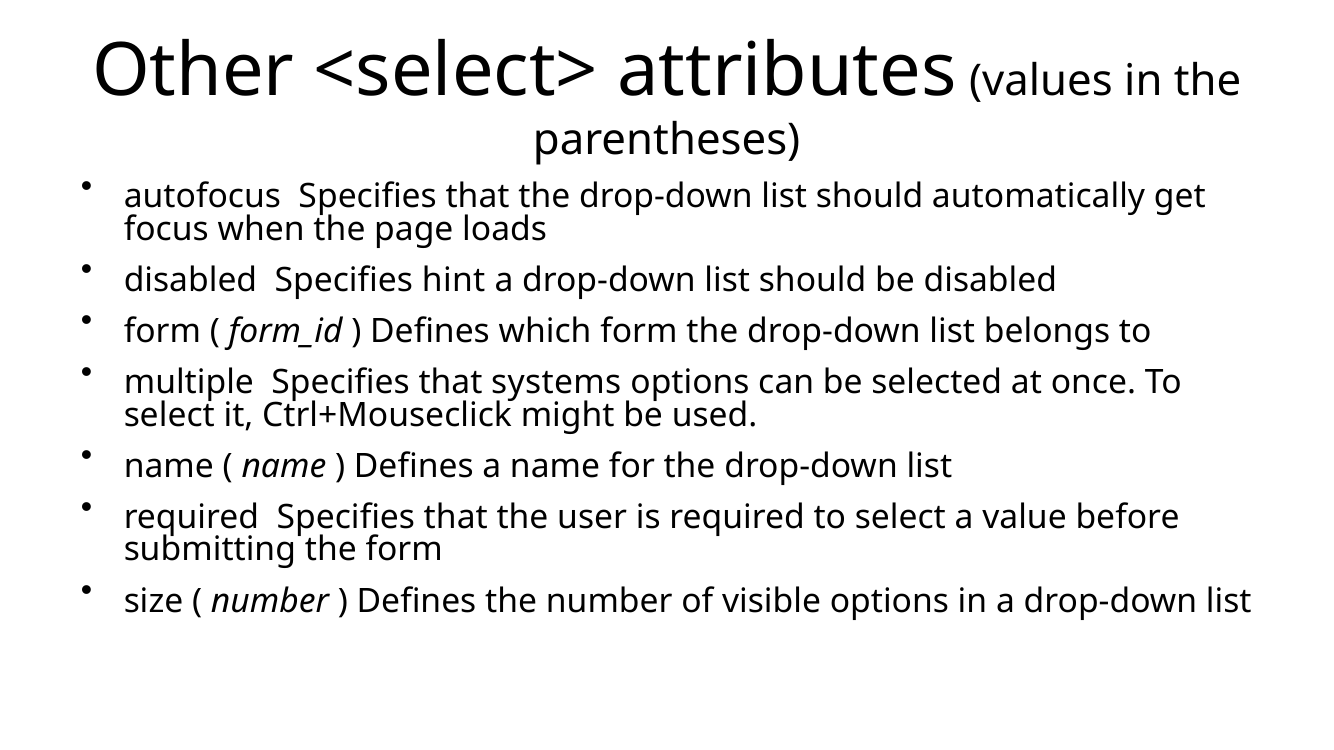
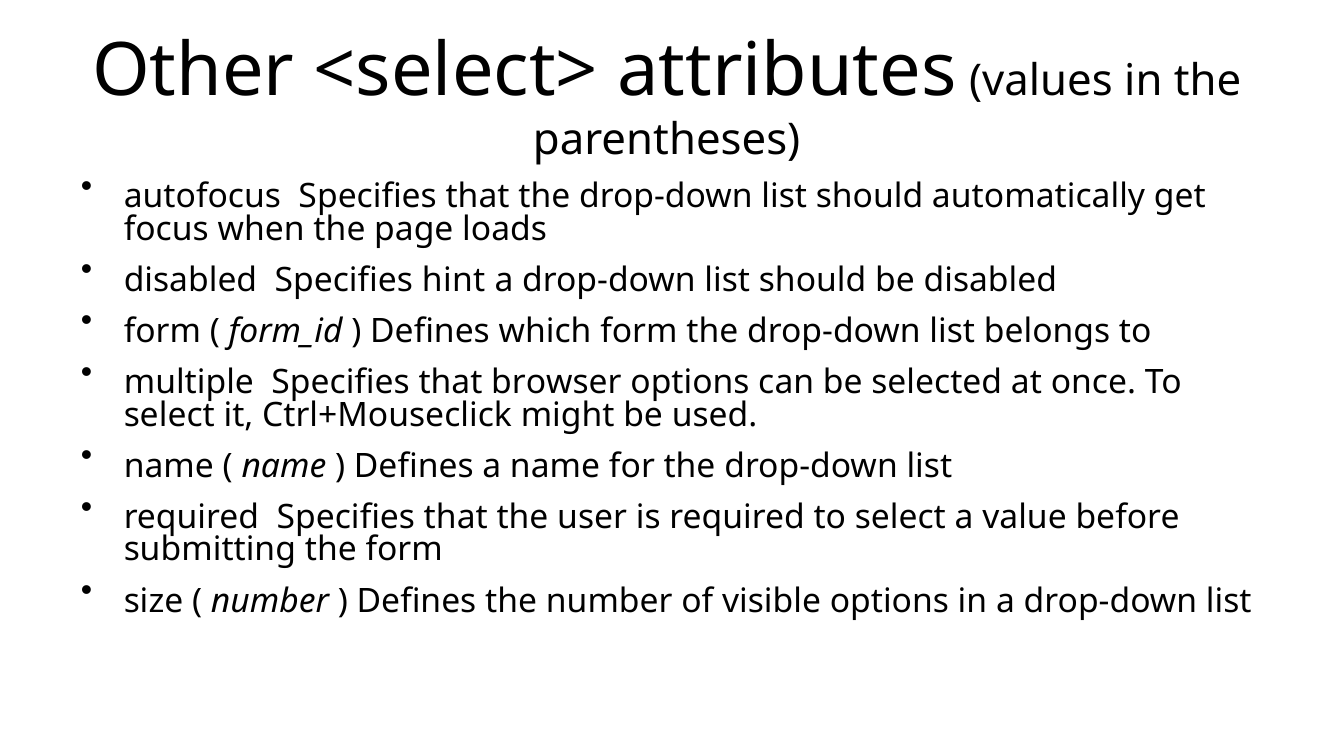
systems: systems -> browser
